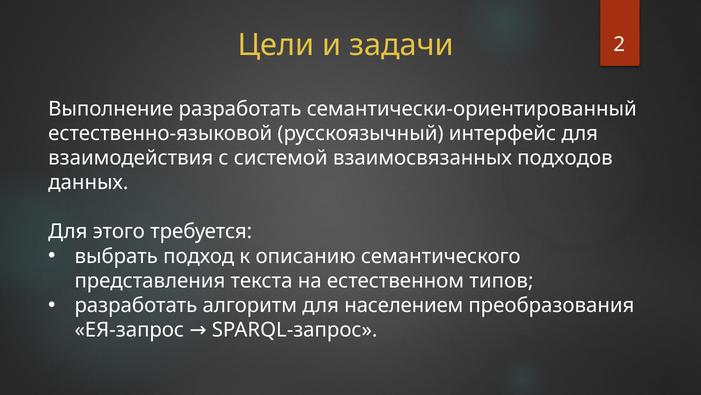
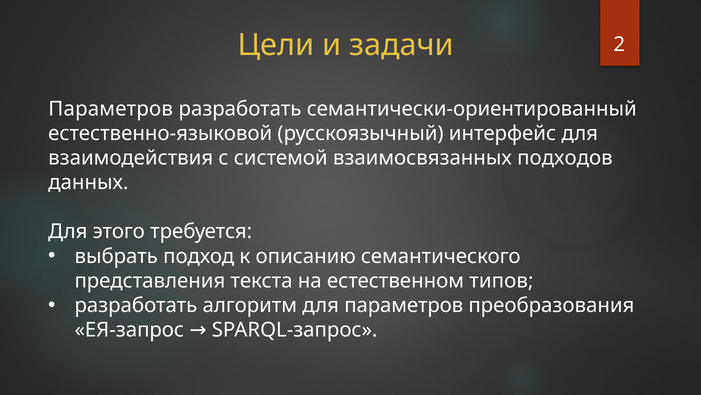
Выполнение at (111, 109): Выполнение -> Параметров
для населением: населением -> параметров
